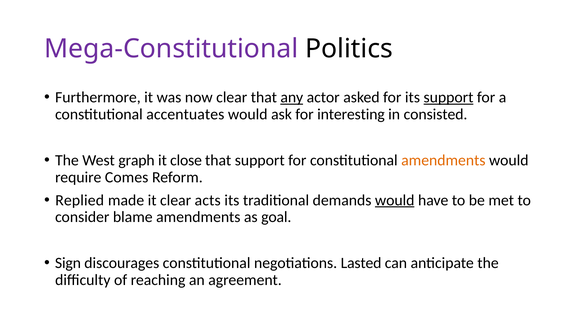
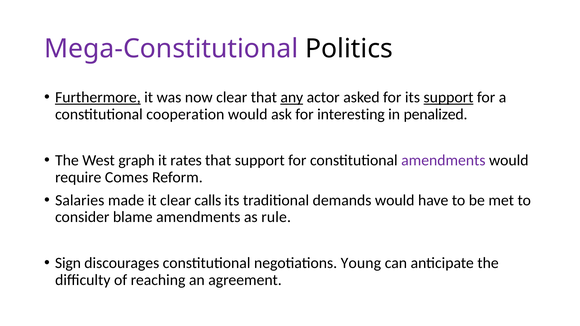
Furthermore underline: none -> present
accentuates: accentuates -> cooperation
consisted: consisted -> penalized
close: close -> rates
amendments at (443, 160) colour: orange -> purple
Replied: Replied -> Salaries
acts: acts -> calls
would at (395, 200) underline: present -> none
goal: goal -> rule
Lasted: Lasted -> Young
